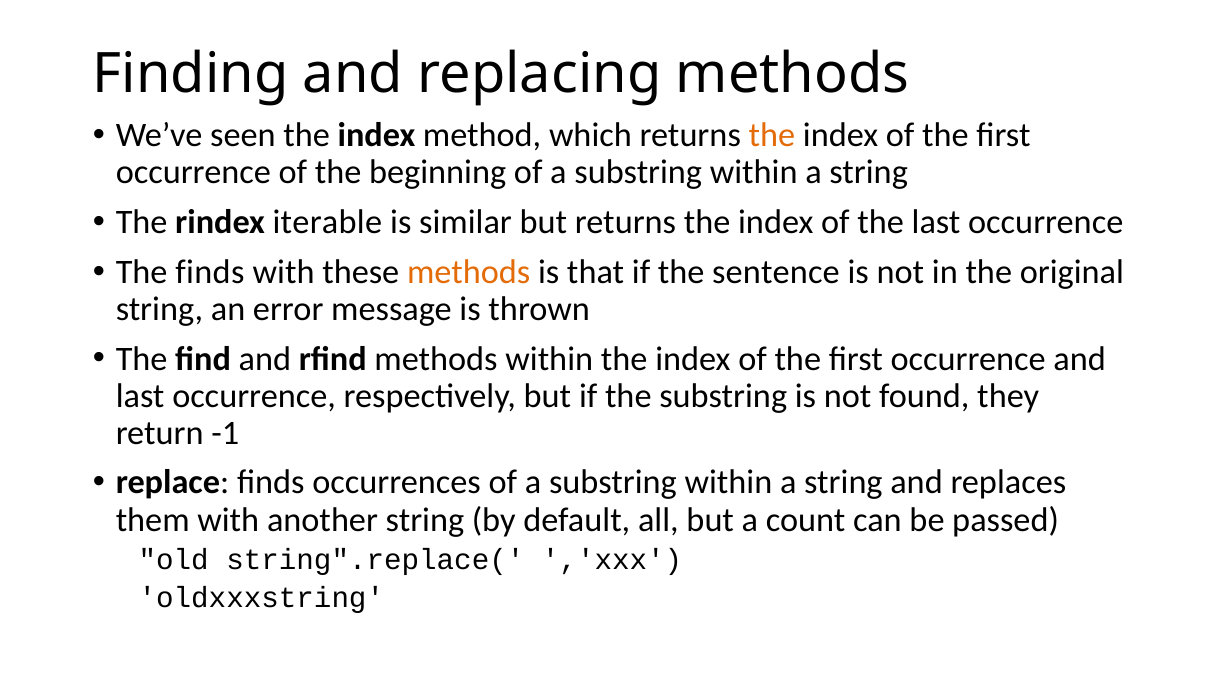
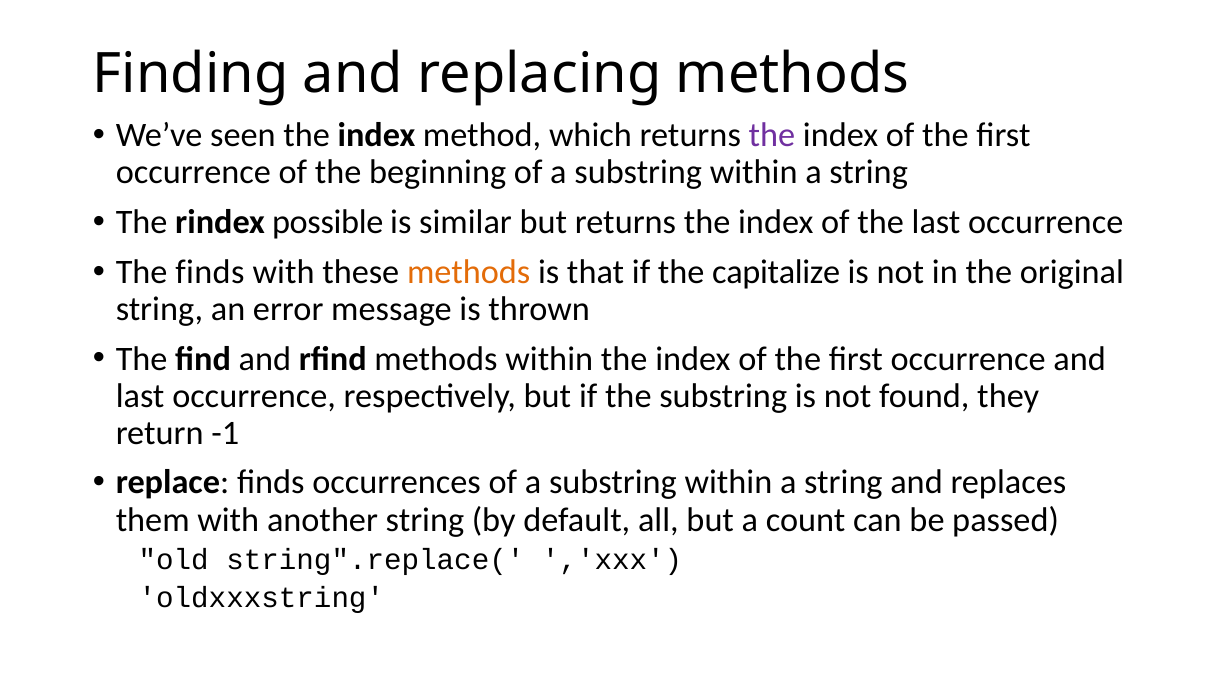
the at (772, 136) colour: orange -> purple
iterable: iterable -> possible
sentence: sentence -> capitalize
